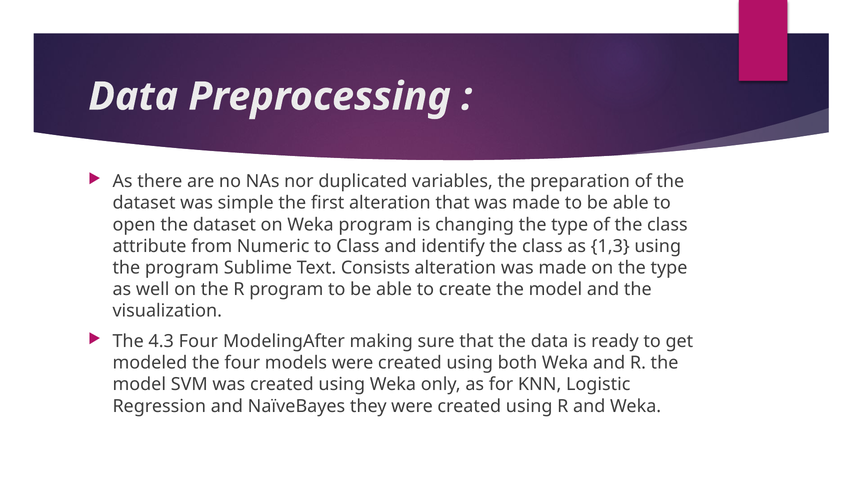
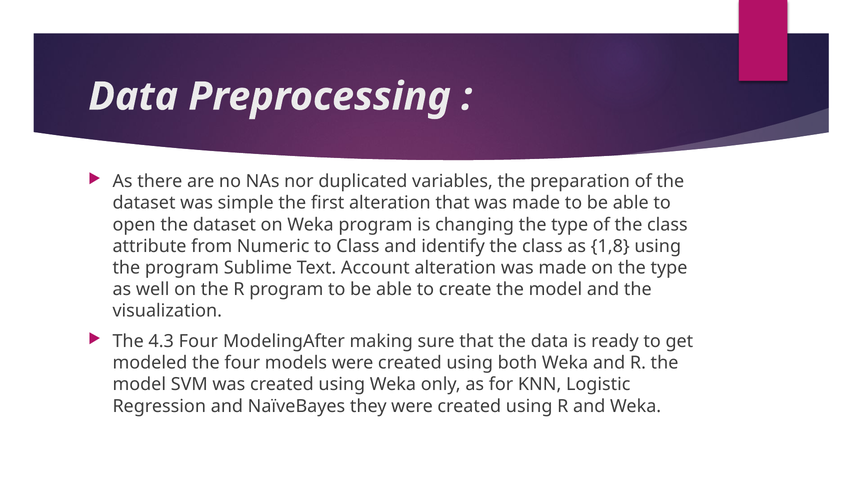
1,3: 1,3 -> 1,8
Consists: Consists -> Account
